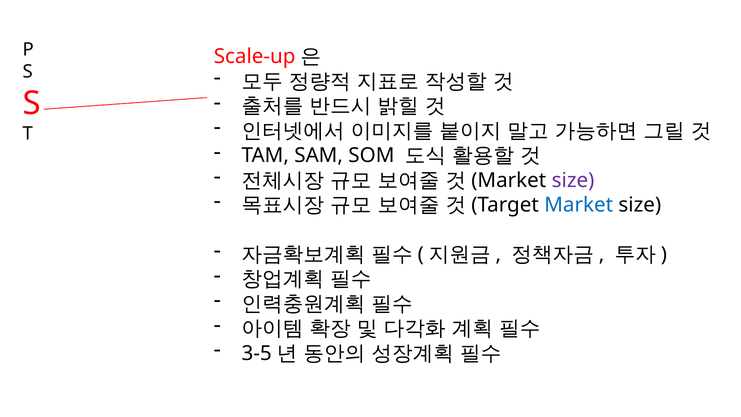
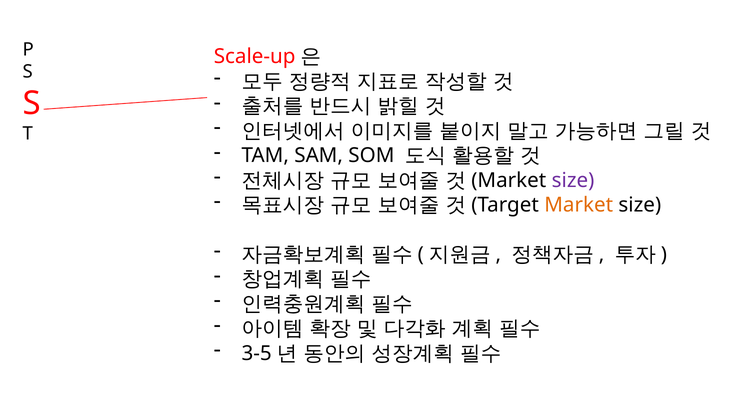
Market colour: blue -> orange
